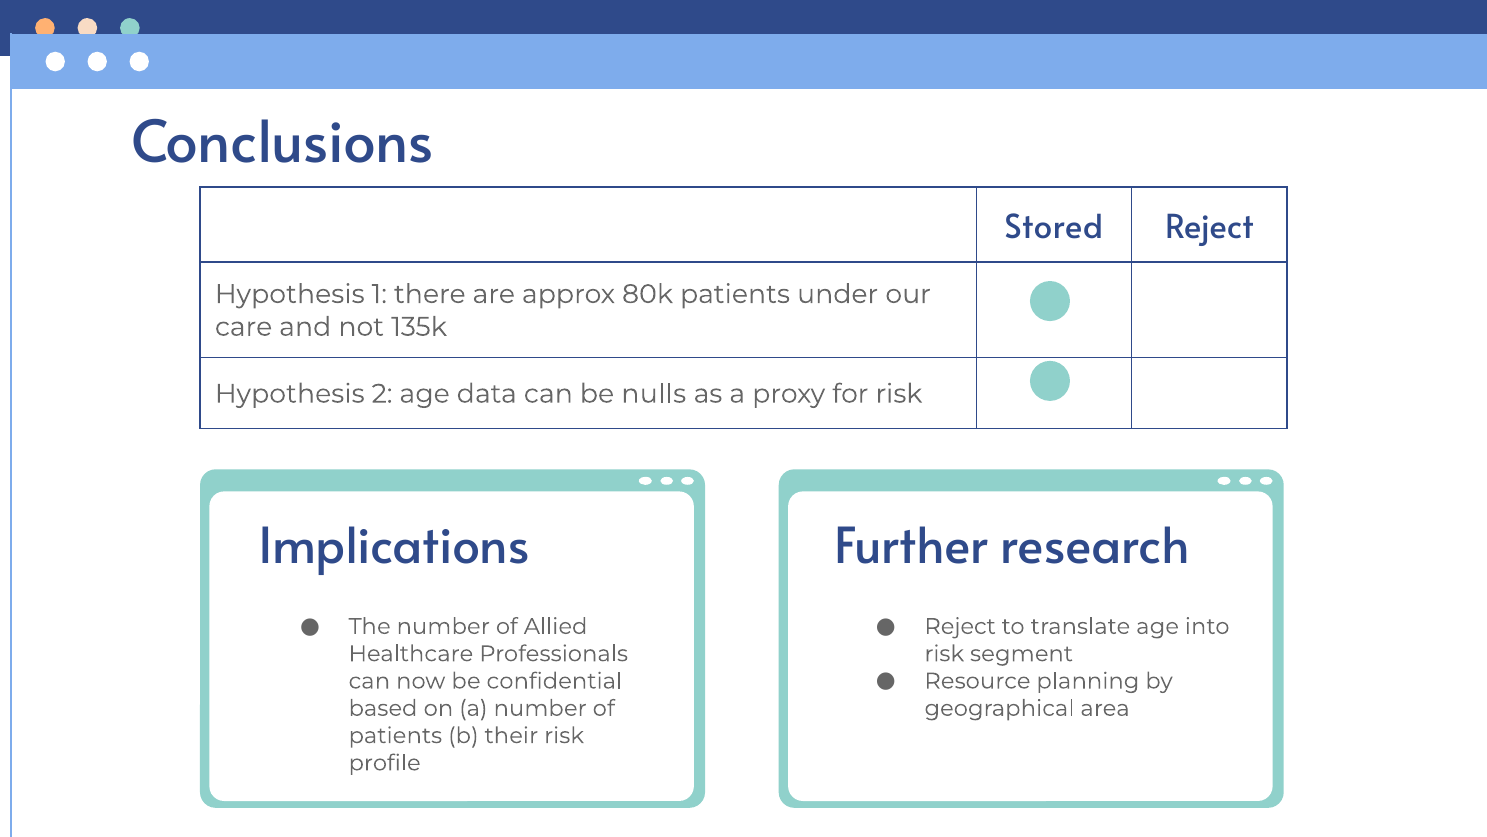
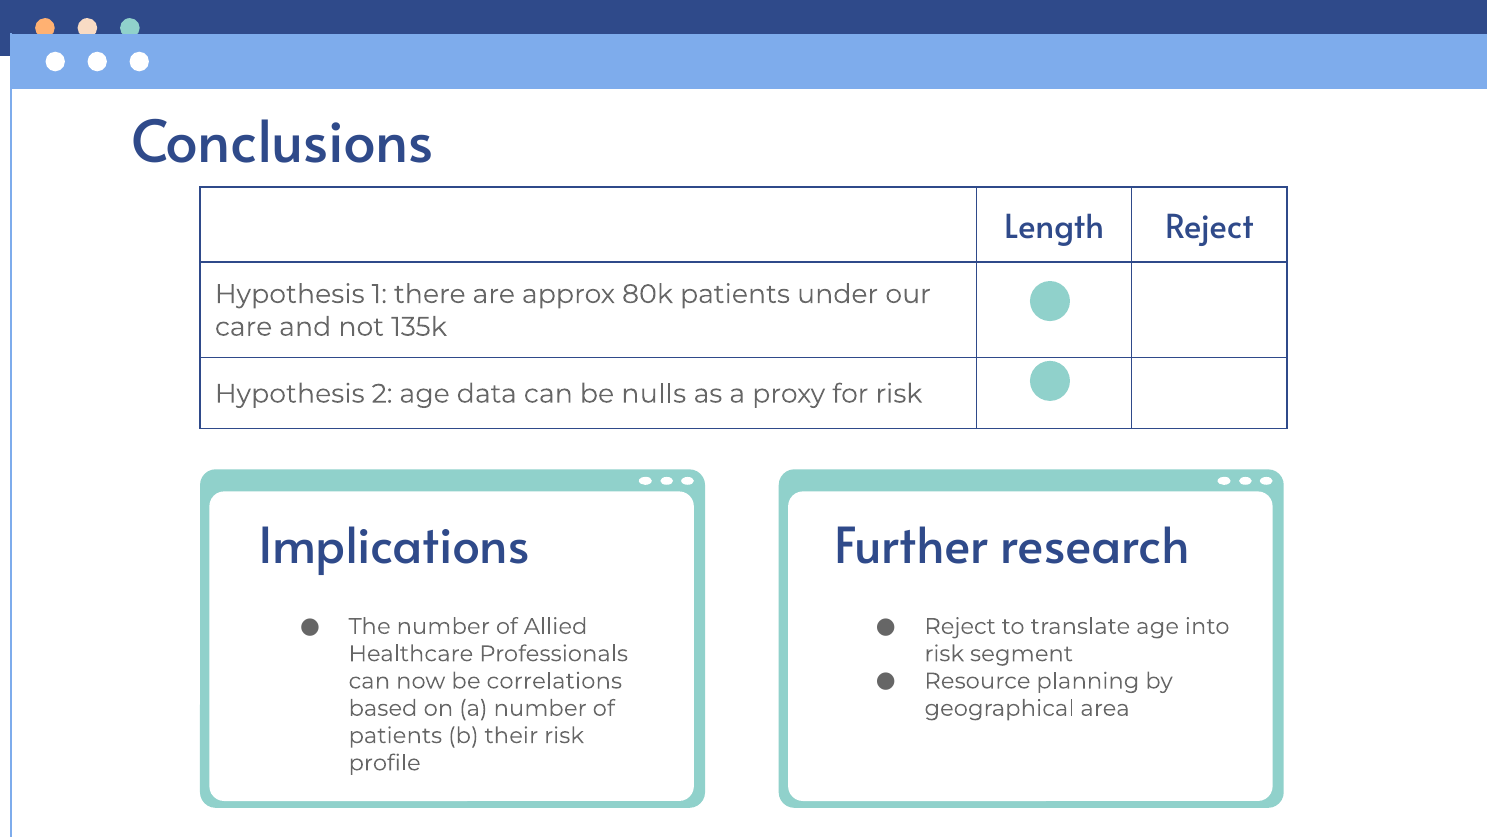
Stored: Stored -> Length
confidential: confidential -> correlations
